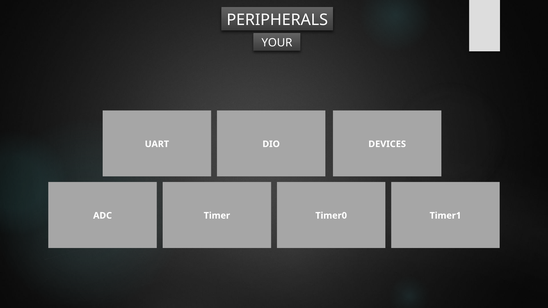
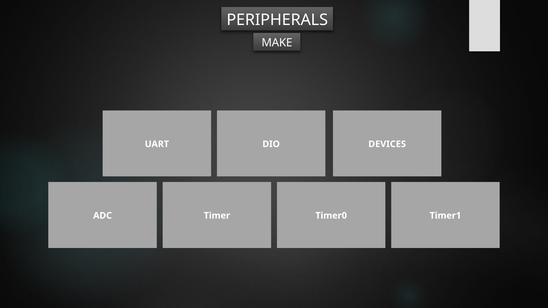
YOUR: YOUR -> MAKE
